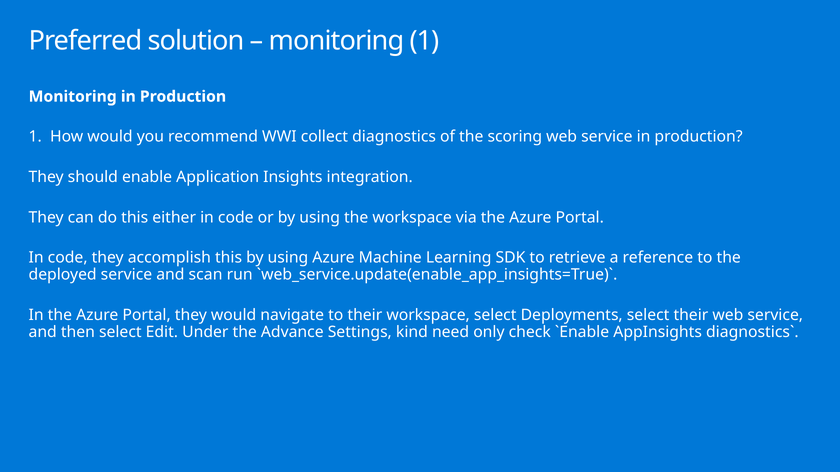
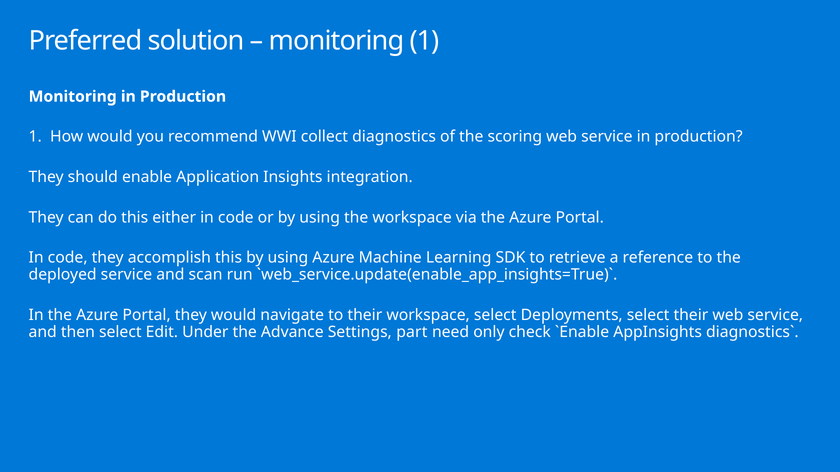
kind: kind -> part
